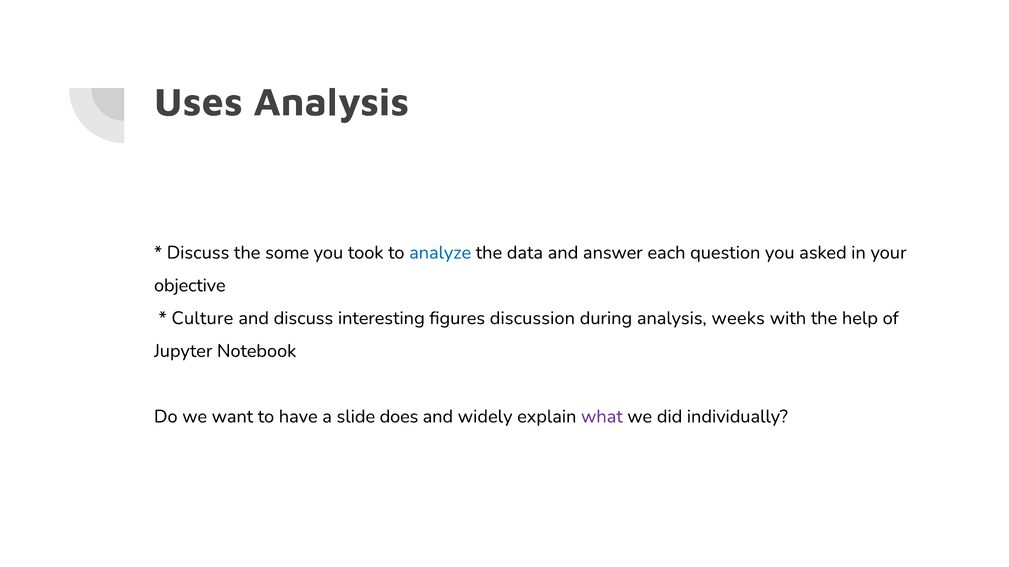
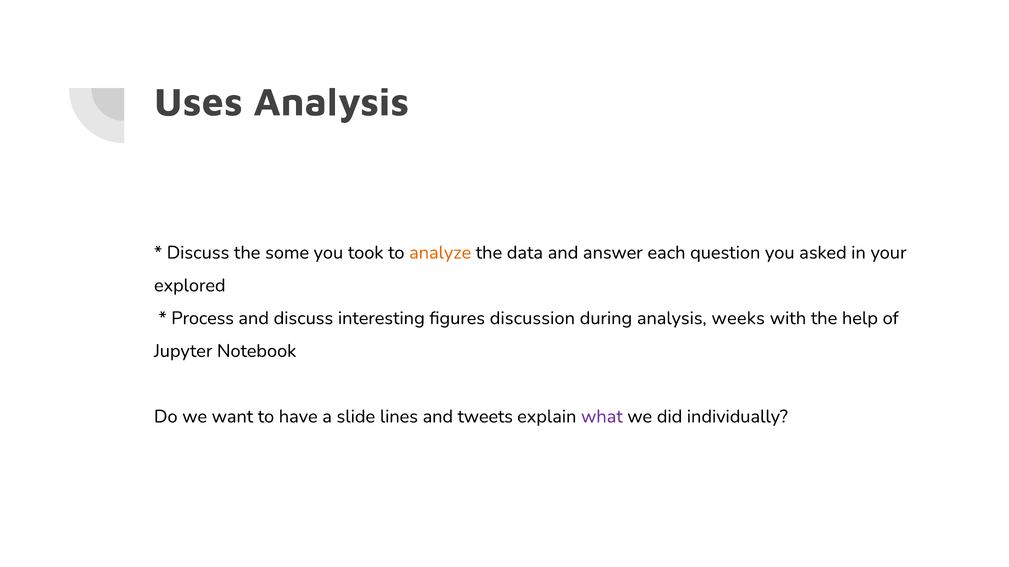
analyze colour: blue -> orange
objective: objective -> explored
Culture: Culture -> Process
does: does -> lines
widely: widely -> tweets
